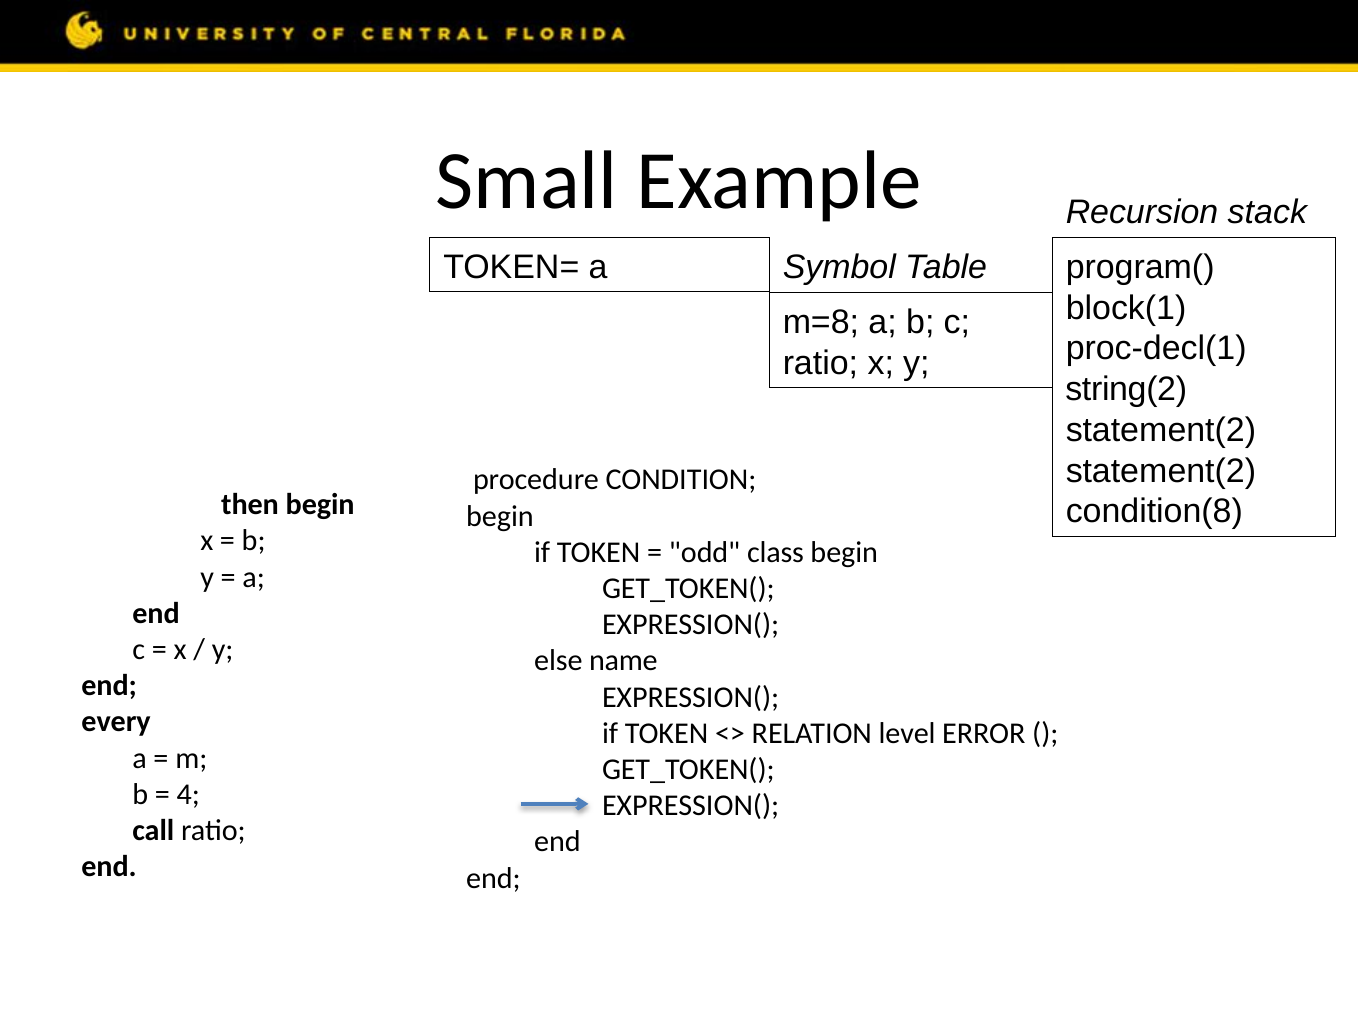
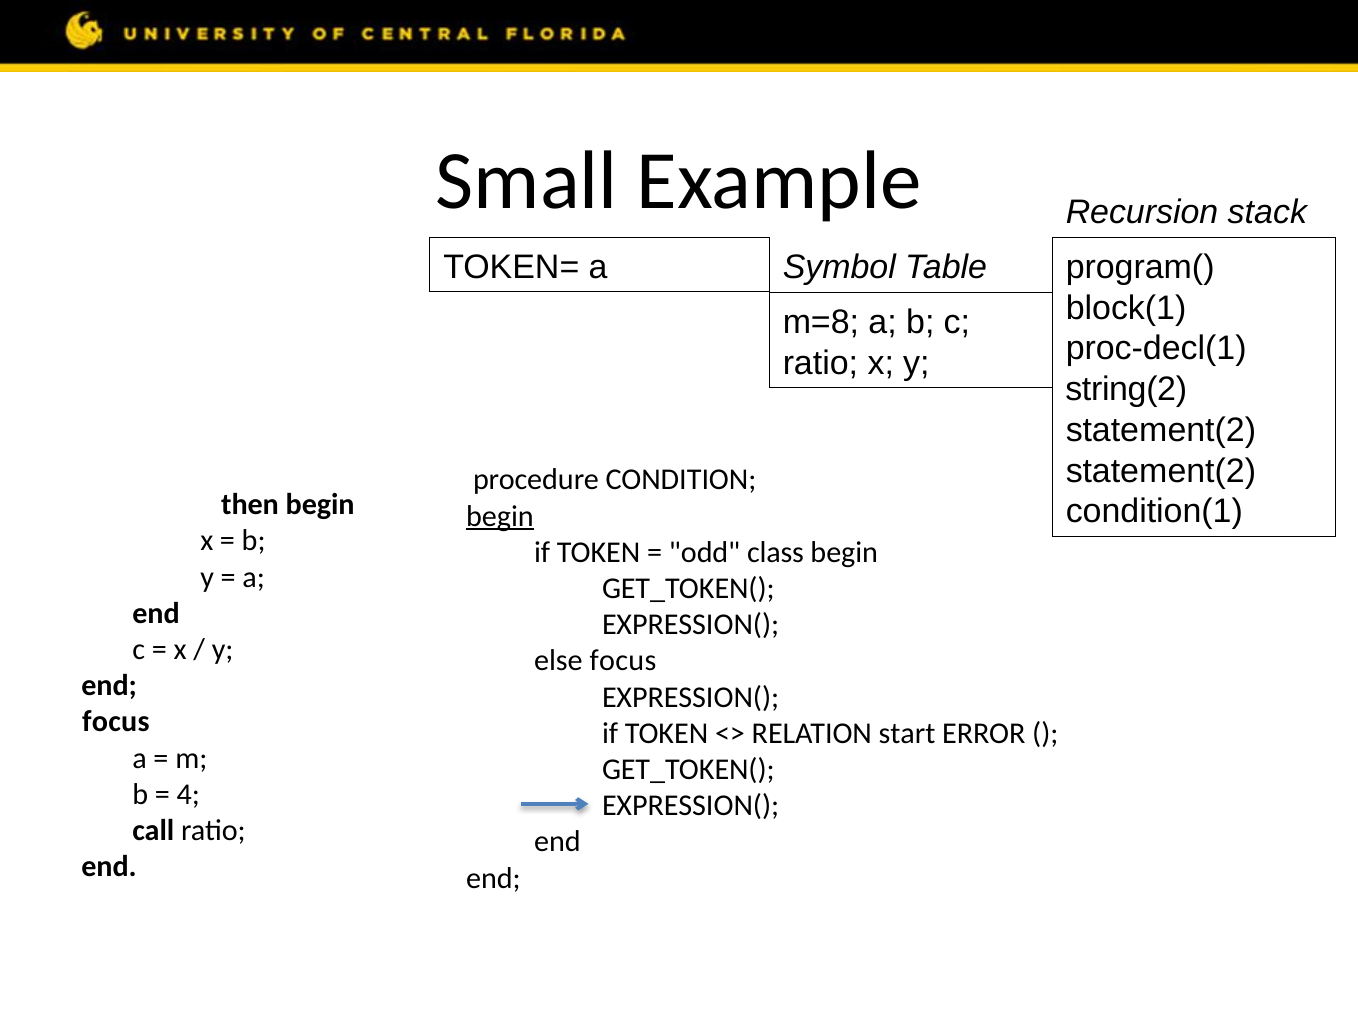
condition(8: condition(8 -> condition(1
begin at (500, 516) underline: none -> present
else name: name -> focus
every at (116, 722): every -> focus
level: level -> start
